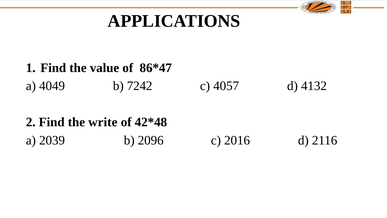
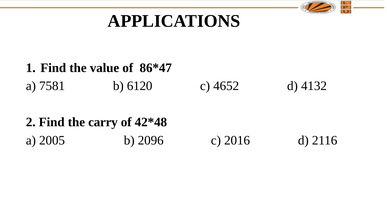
4049: 4049 -> 7581
7242: 7242 -> 6120
4057: 4057 -> 4652
write: write -> carry
2039: 2039 -> 2005
